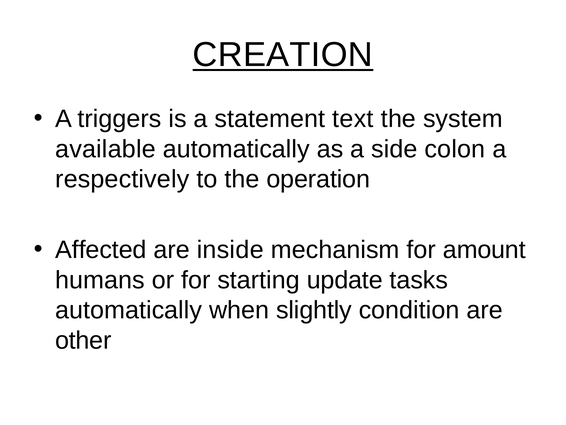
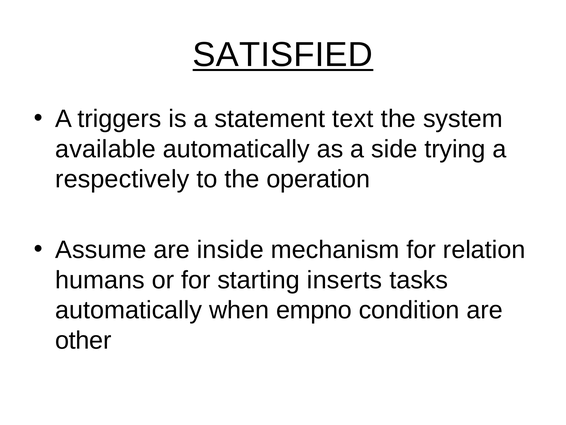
CREATION: CREATION -> SATISFIED
colon: colon -> trying
Affected: Affected -> Assume
amount: amount -> relation
update: update -> inserts
slightly: slightly -> empno
